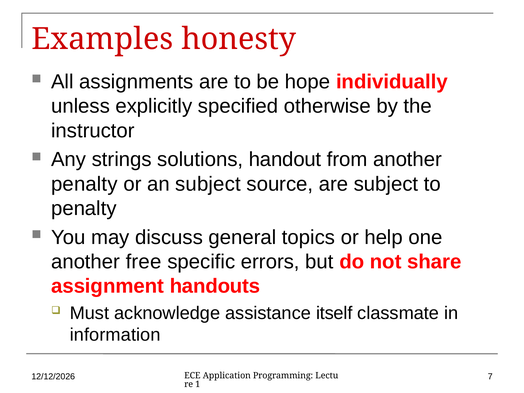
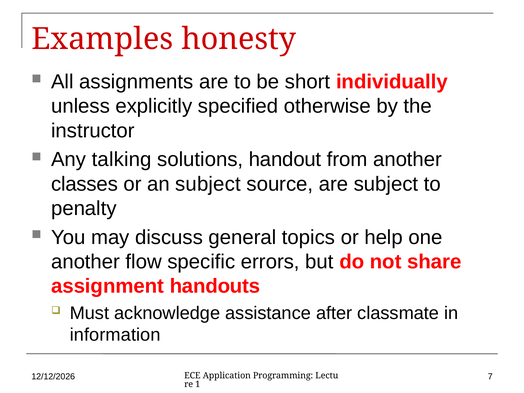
hope: hope -> short
strings: strings -> talking
penalty at (84, 184): penalty -> classes
free: free -> flow
itself: itself -> after
